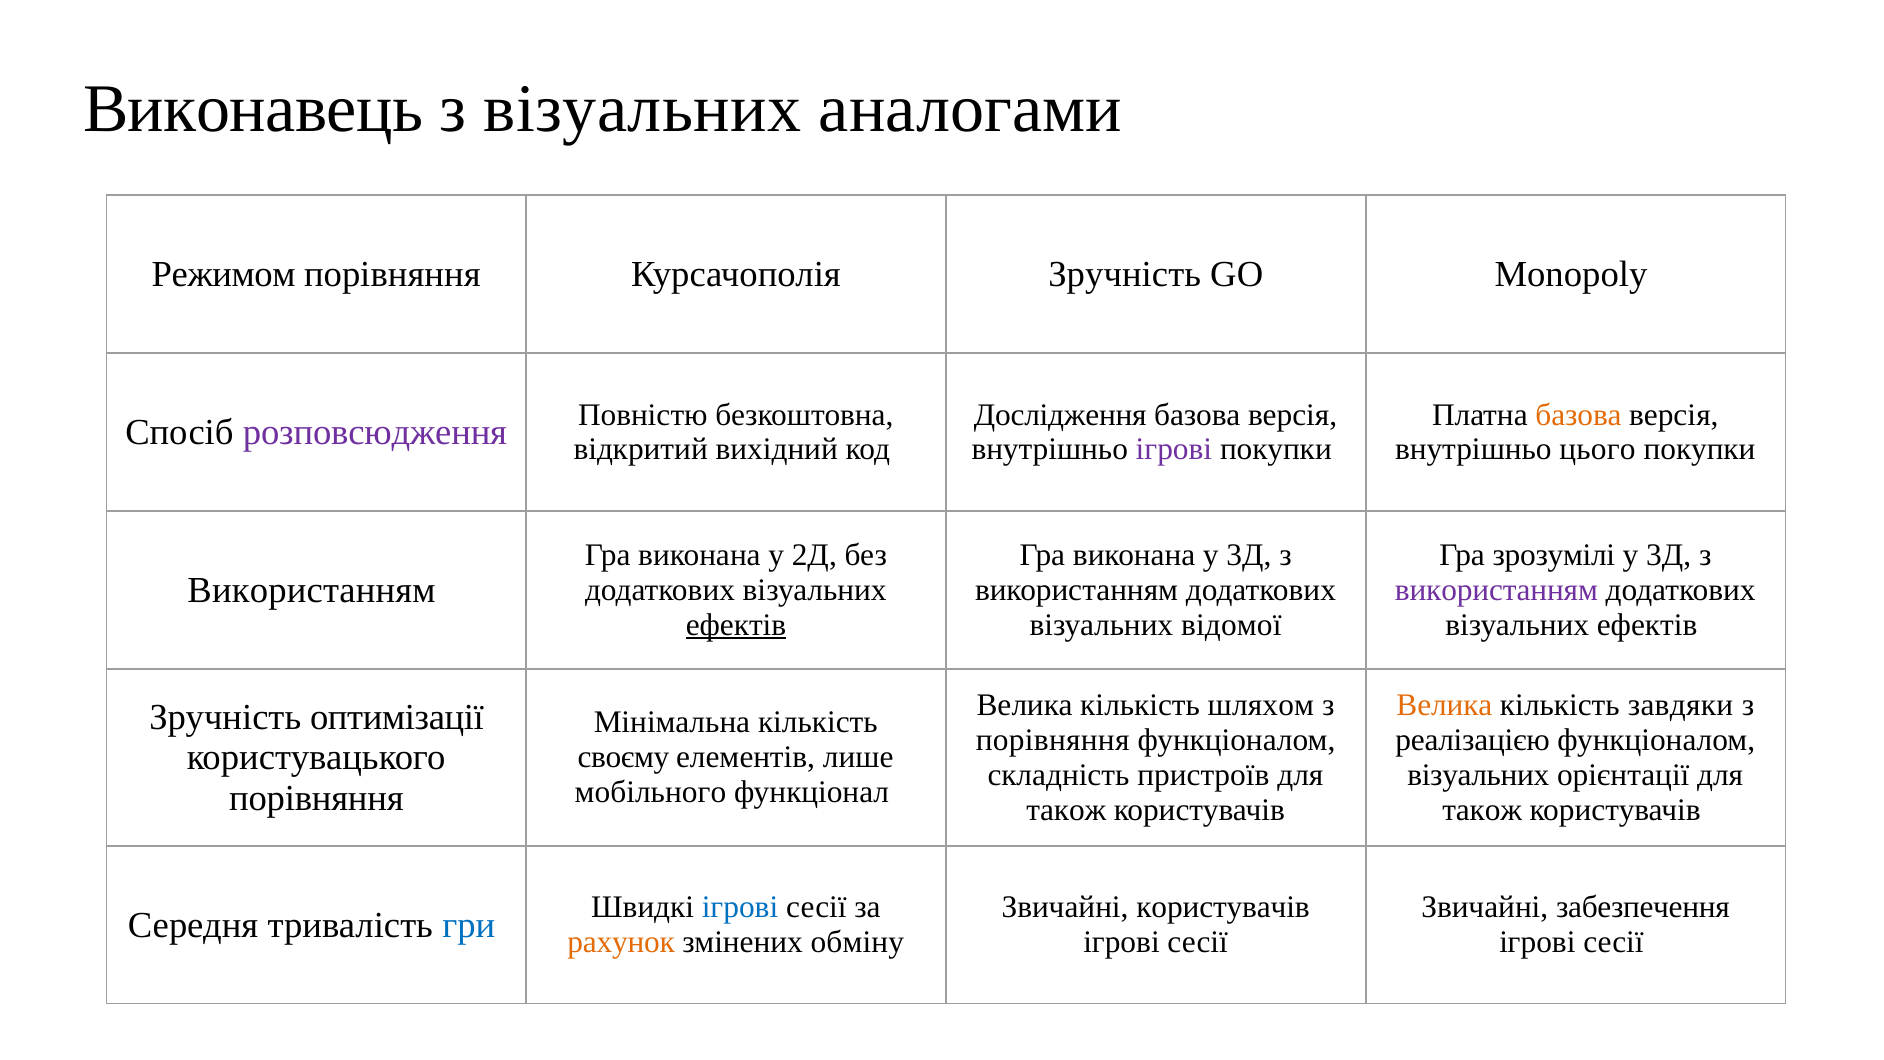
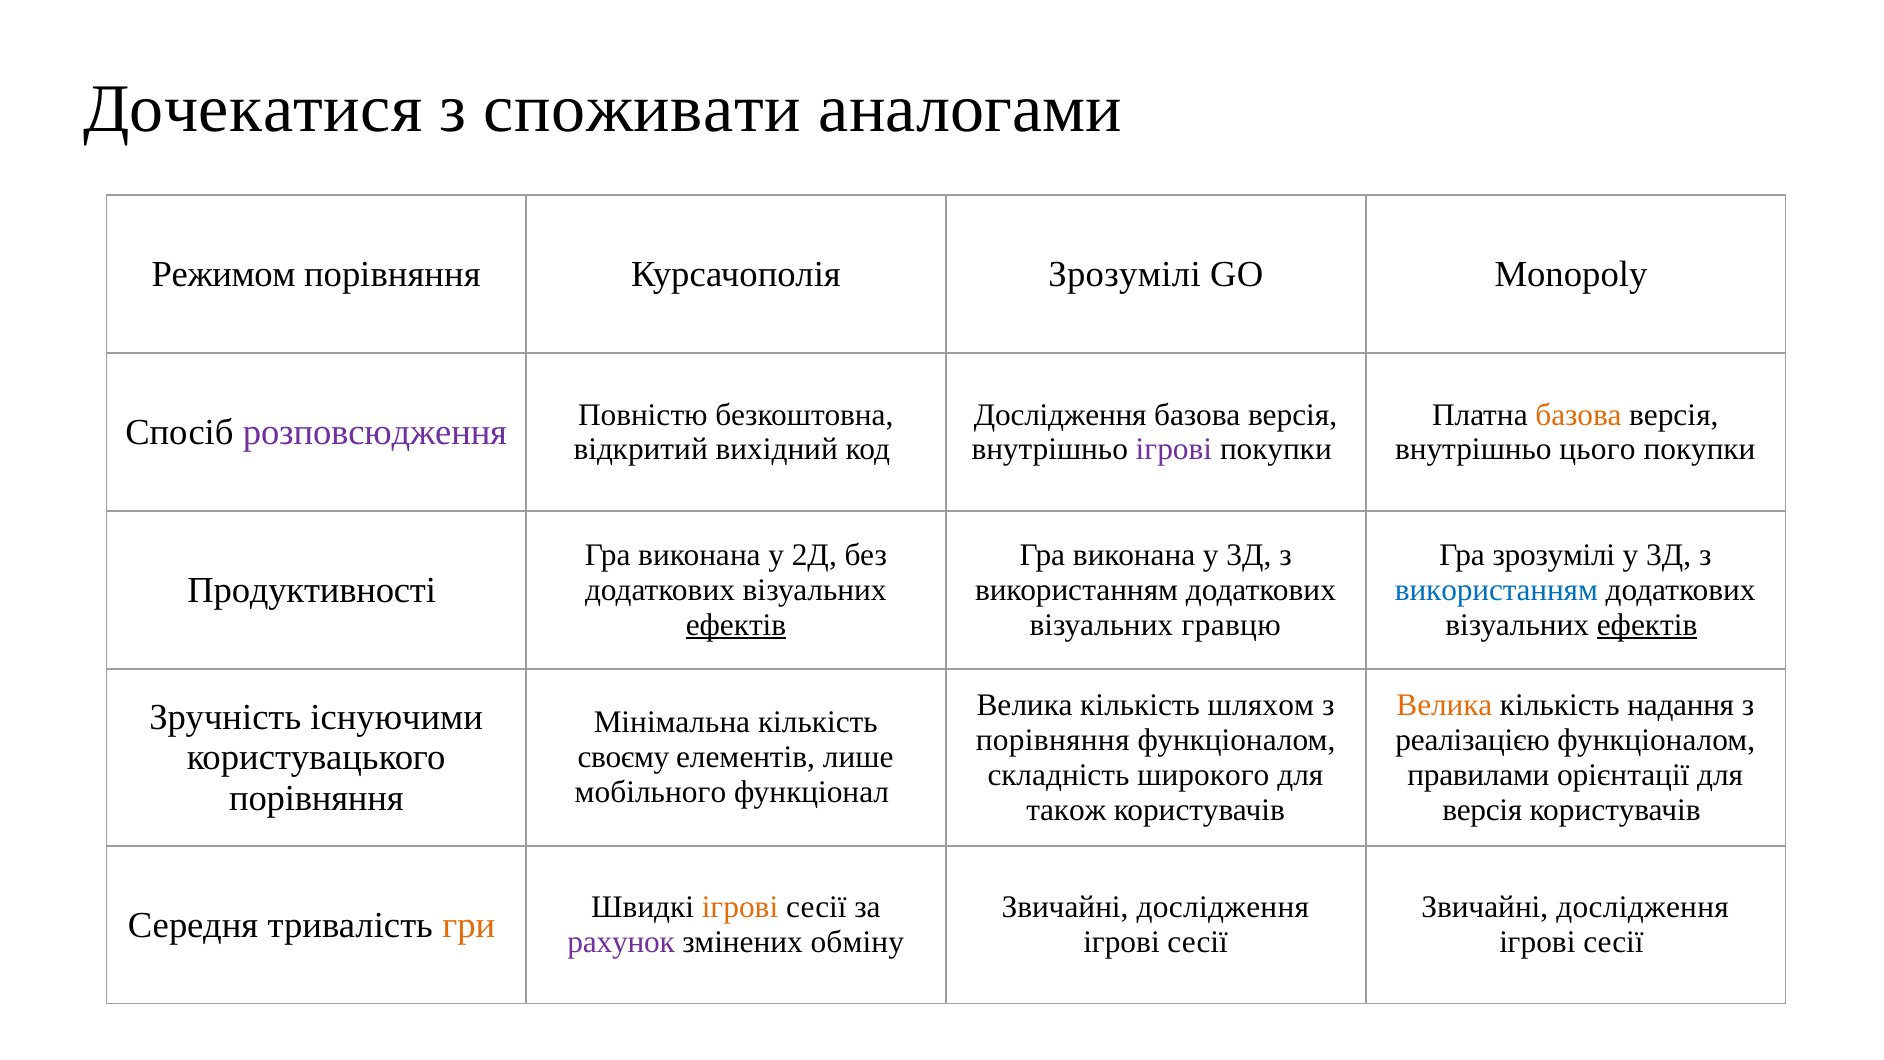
Виконавець: Виконавець -> Дочекатися
з візуальних: візуальних -> споживати
Курсачополія Зручність: Зручність -> Зрозумілі
Використанням at (311, 590): Використанням -> Продуктивності
використанням at (1496, 590) colour: purple -> blue
відомої: відомої -> гравцю
ефектів at (1647, 625) underline: none -> present
завдяки: завдяки -> надання
оптимізації: оптимізації -> існуючими
пристроїв: пристроїв -> широкого
візуальних at (1478, 775): візуальних -> правилами
також at (1482, 810): також -> версія
користувачів at (1223, 907): користувачів -> дослідження
забезпечення at (1643, 907): забезпечення -> дослідження
гри colour: blue -> orange
ігрові at (740, 907) colour: blue -> orange
рахунок colour: orange -> purple
